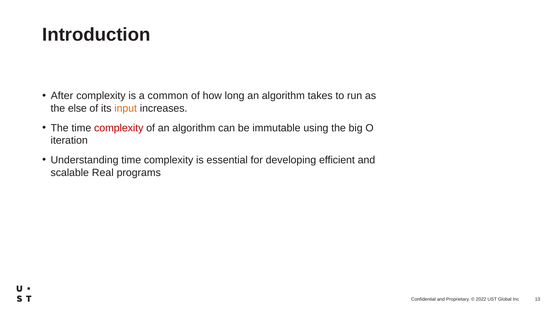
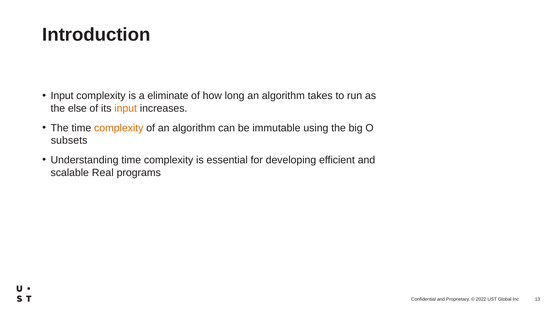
After at (62, 96): After -> Input
common: common -> eliminate
complexity at (119, 128) colour: red -> orange
iteration: iteration -> subsets
